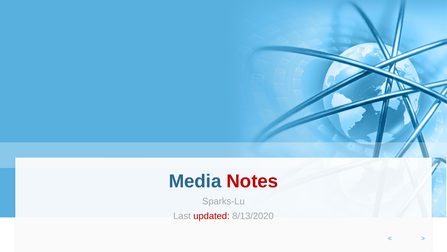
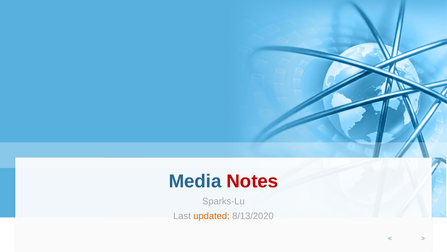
updated colour: red -> orange
